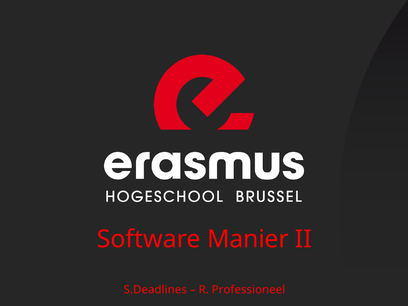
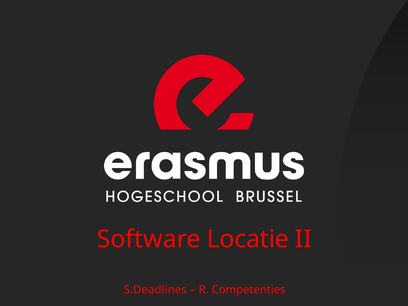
Manier: Manier -> Locatie
Professioneel: Professioneel -> Competenties
